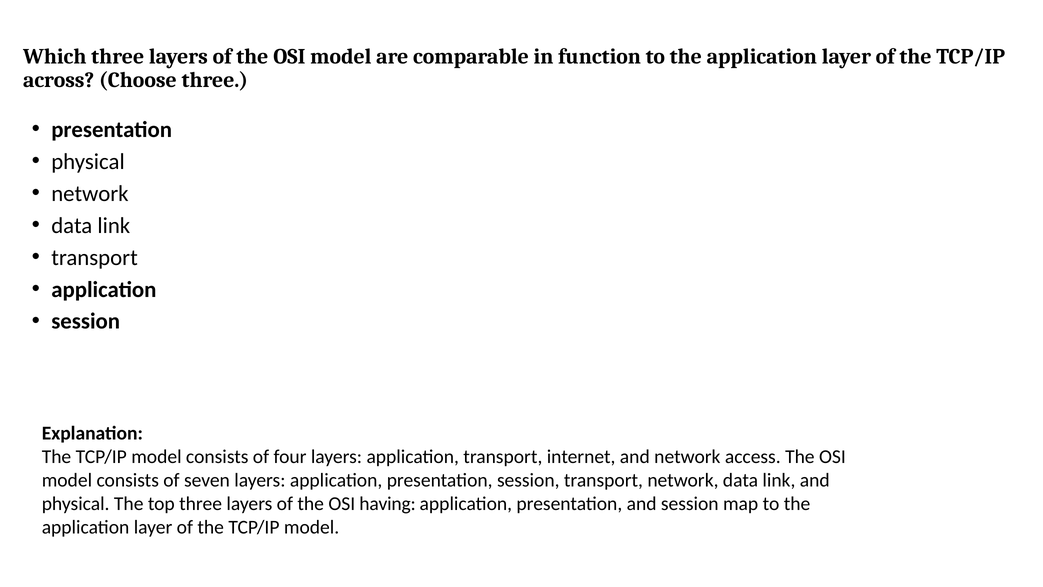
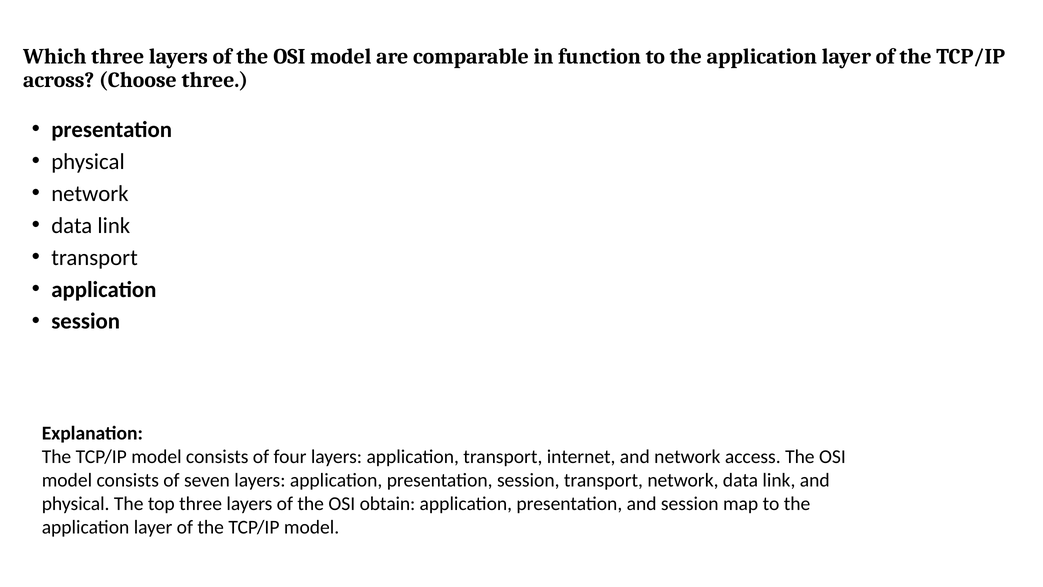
having: having -> obtain
